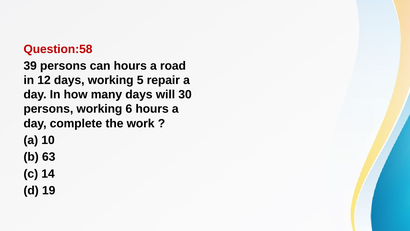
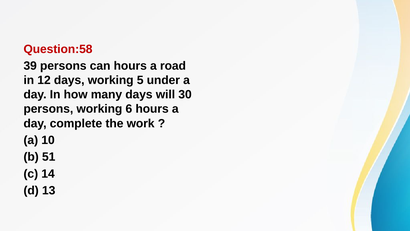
repair: repair -> under
63: 63 -> 51
19: 19 -> 13
